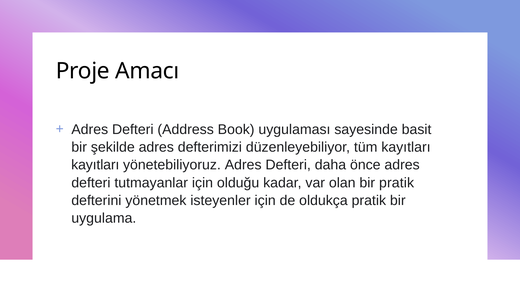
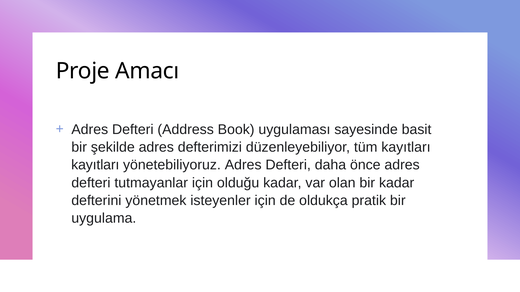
bir pratik: pratik -> kadar
